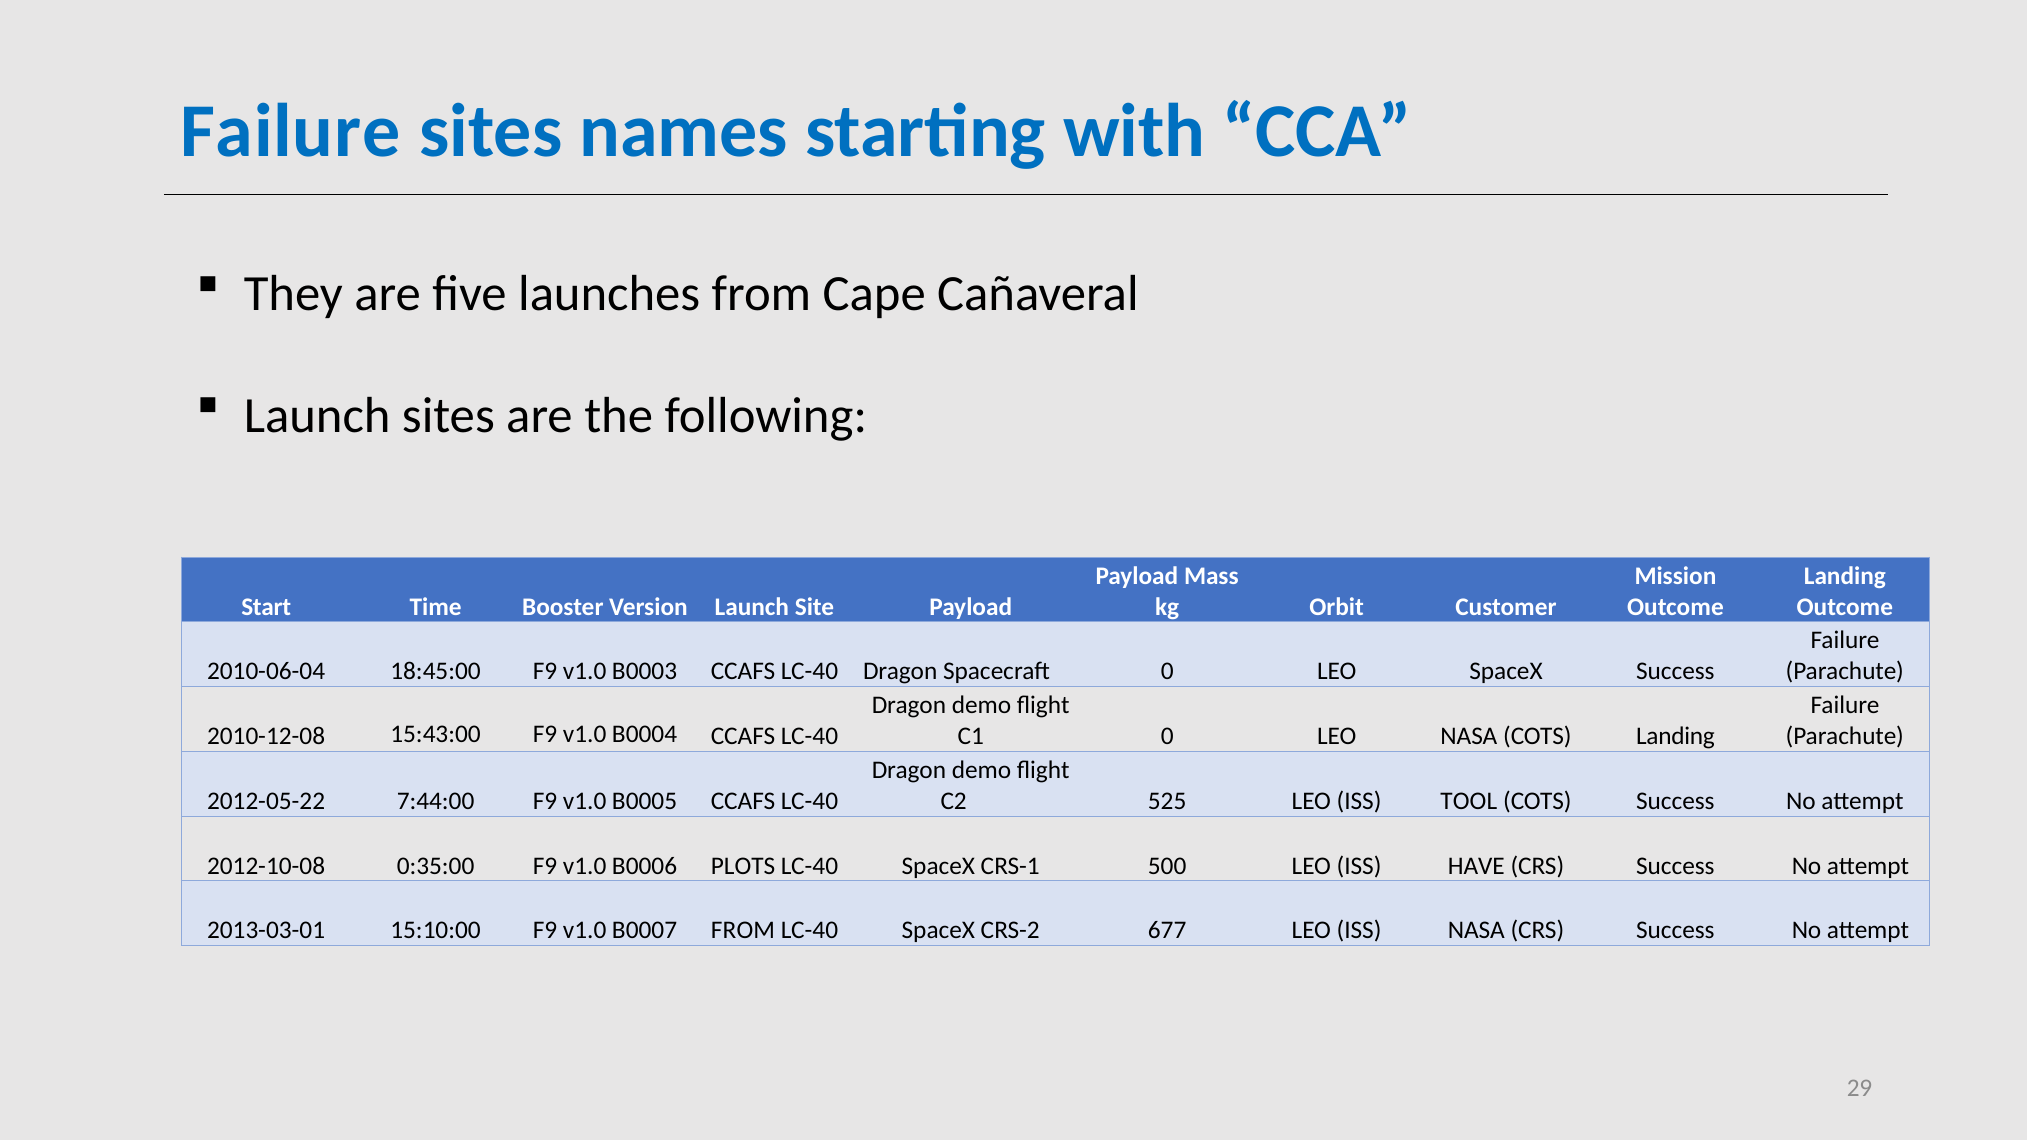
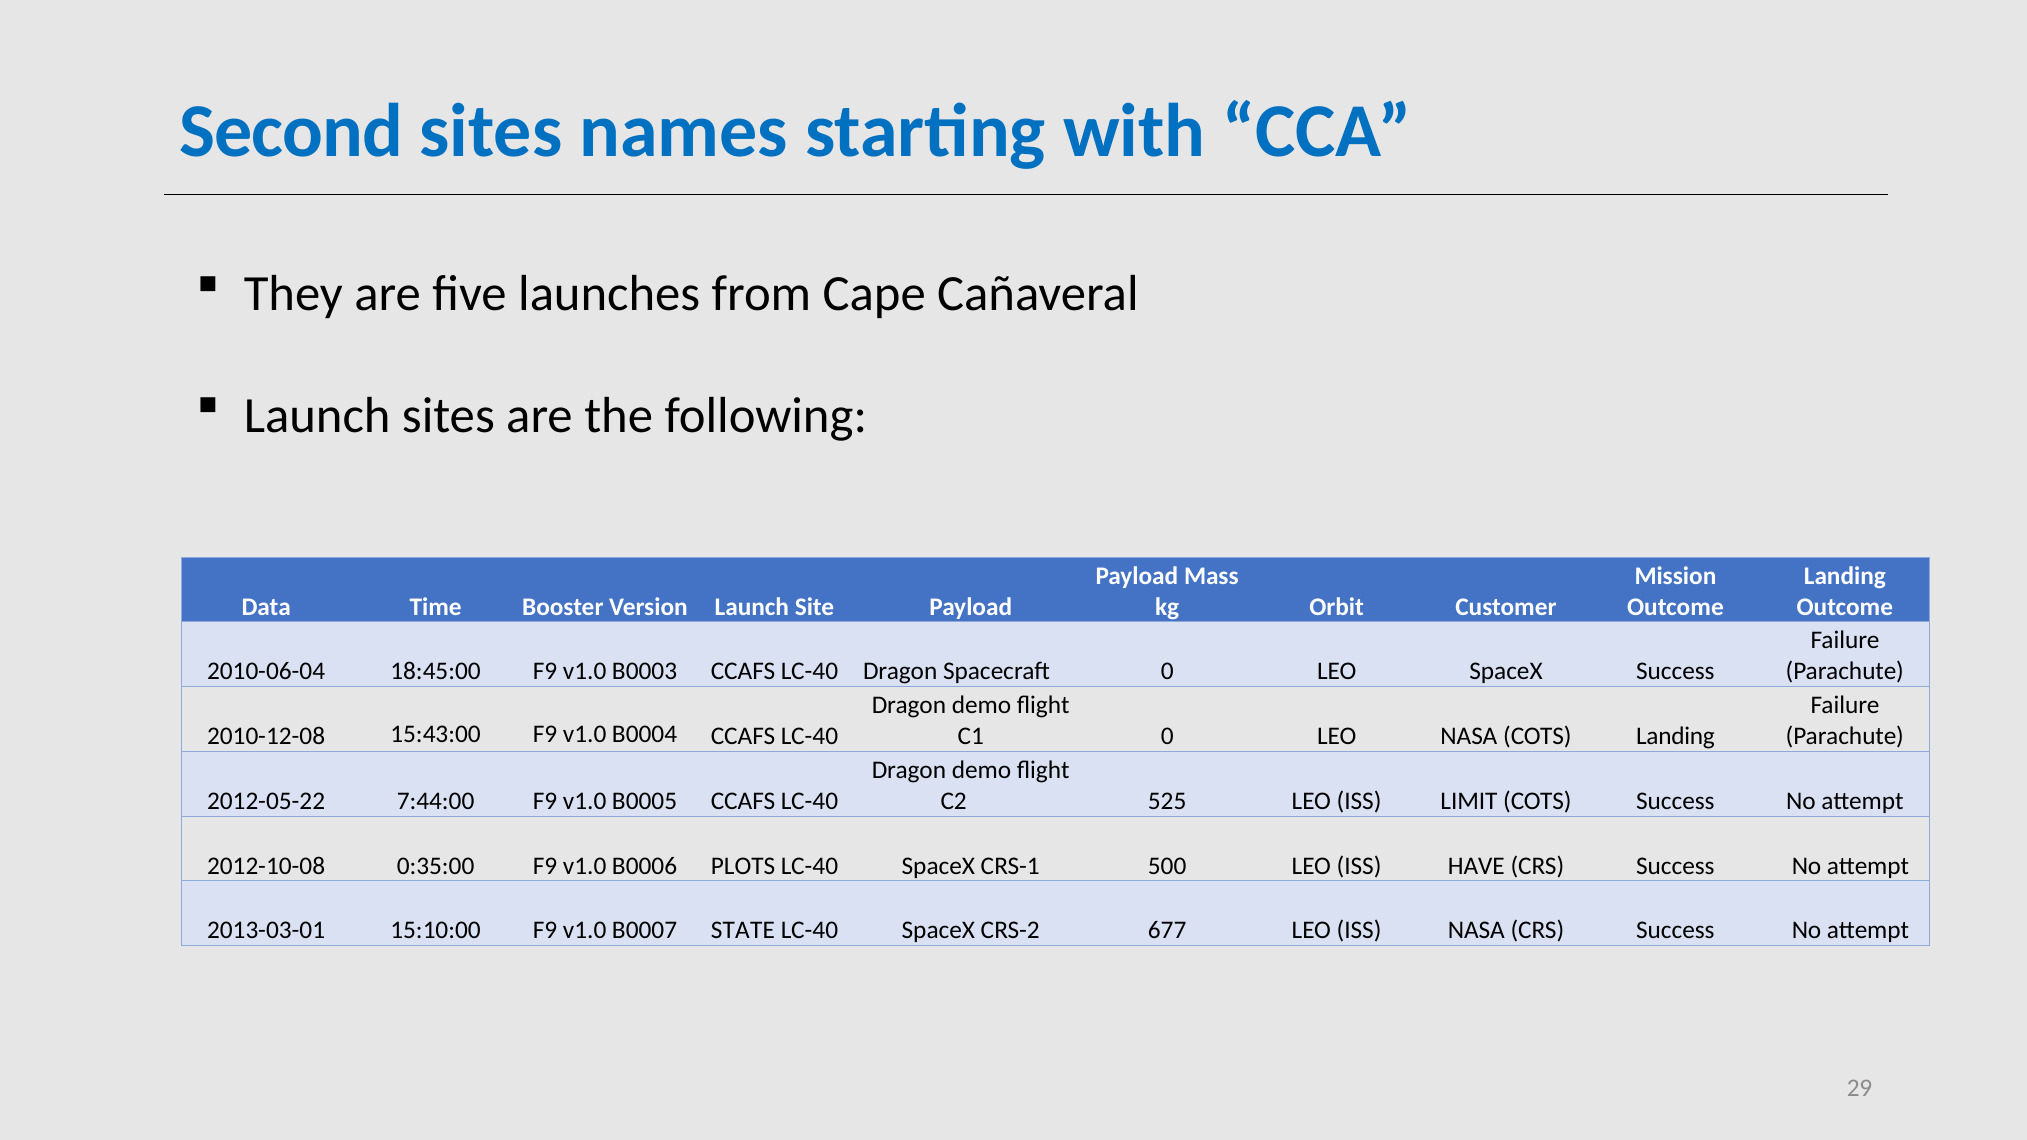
Failure at (290, 131): Failure -> Second
Start: Start -> Data
TOOL: TOOL -> LIMIT
B0007 FROM: FROM -> STATE
